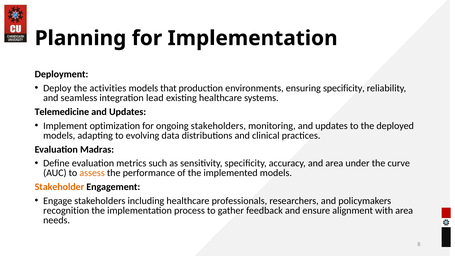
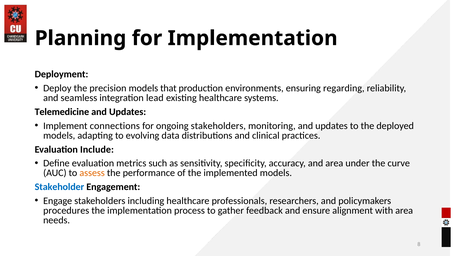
activities: activities -> precision
ensuring specificity: specificity -> regarding
optimization: optimization -> connections
Madras: Madras -> Include
Stakeholder colour: orange -> blue
recognition: recognition -> procedures
